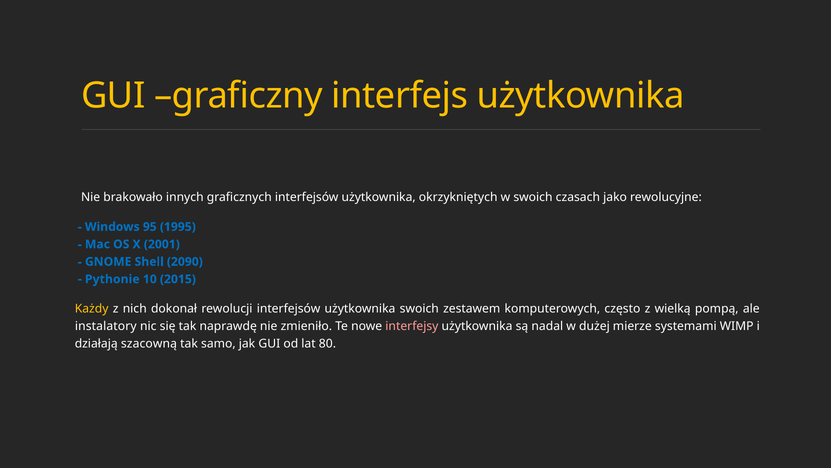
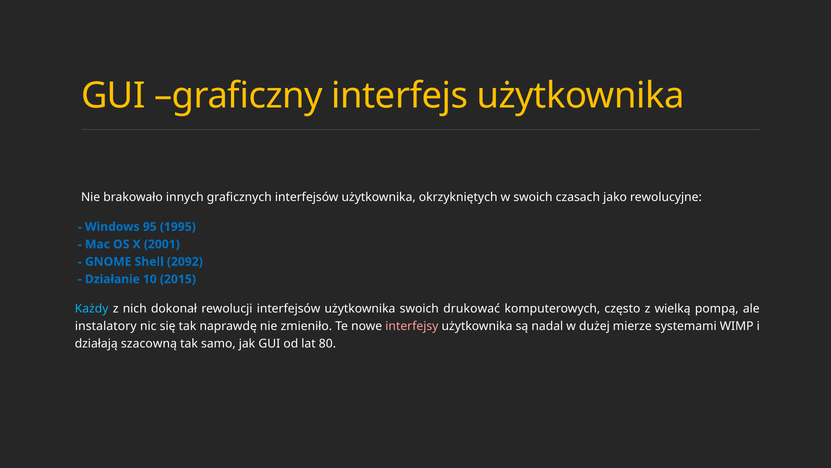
2090: 2090 -> 2092
Pythonie: Pythonie -> Działanie
Każdy colour: yellow -> light blue
zestawem: zestawem -> drukować
